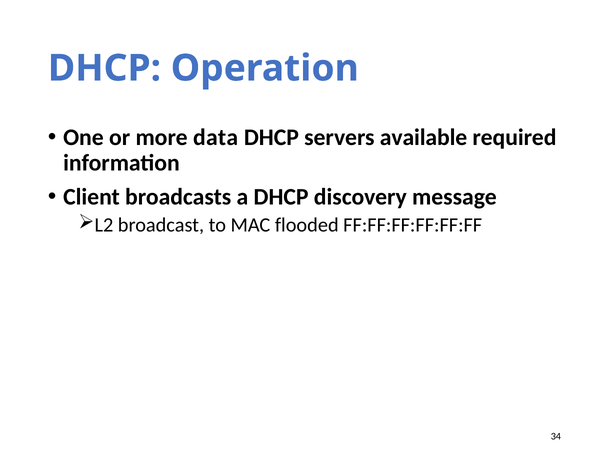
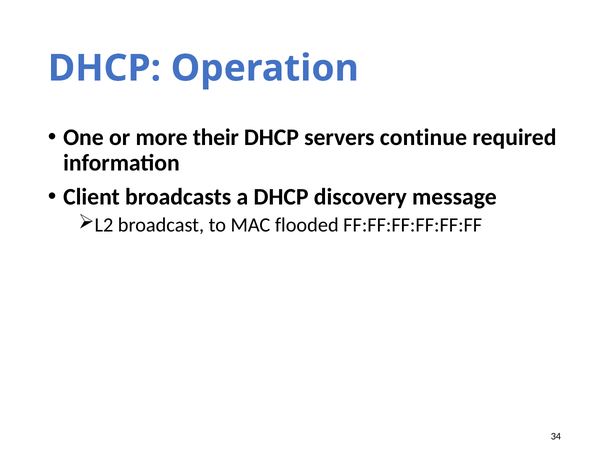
data: data -> their
available: available -> continue
